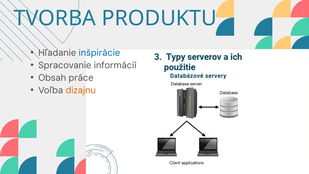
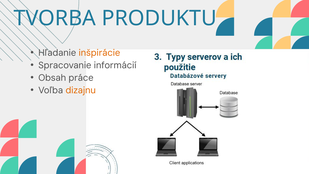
inšpirácie colour: blue -> orange
